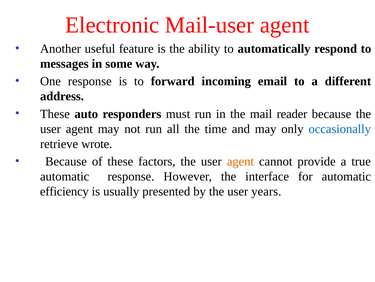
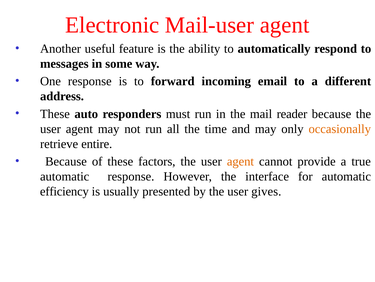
occasionally colour: blue -> orange
wrote: wrote -> entire
years: years -> gives
